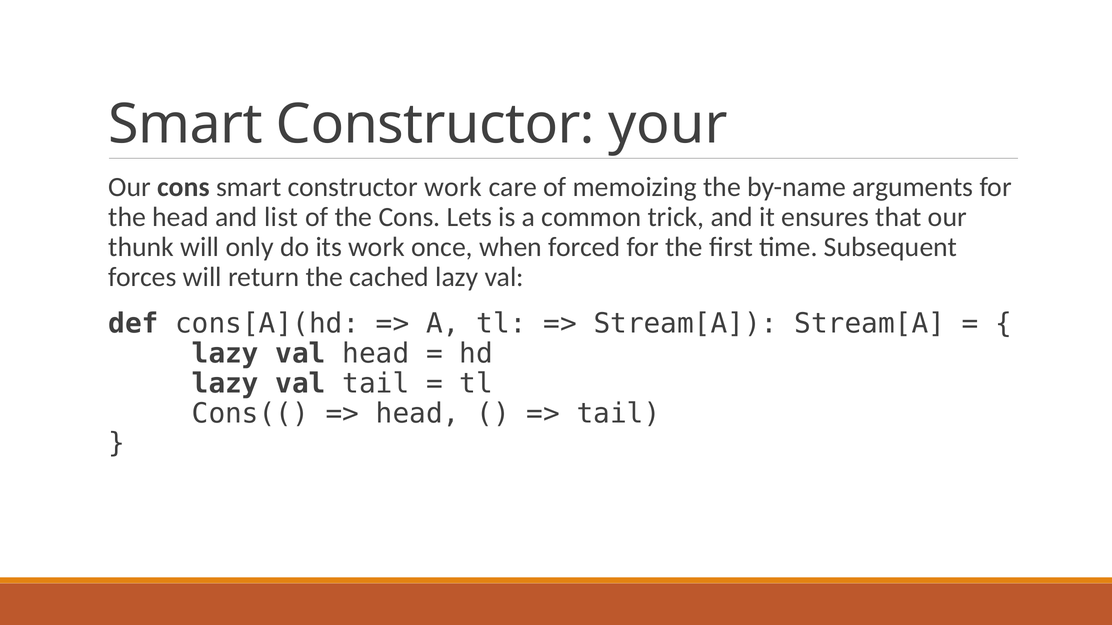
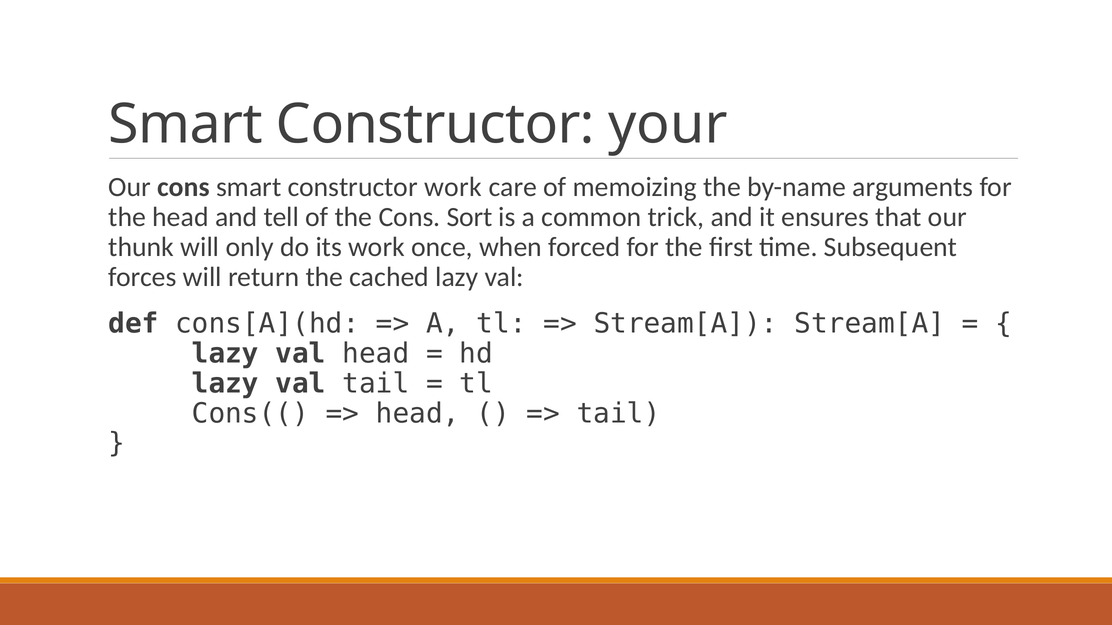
list: list -> tell
Lets: Lets -> Sort
